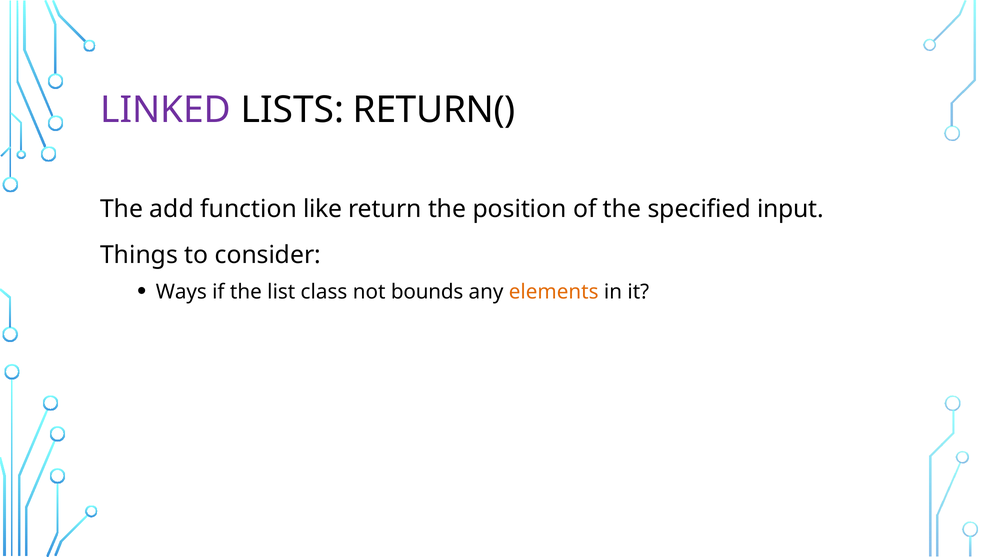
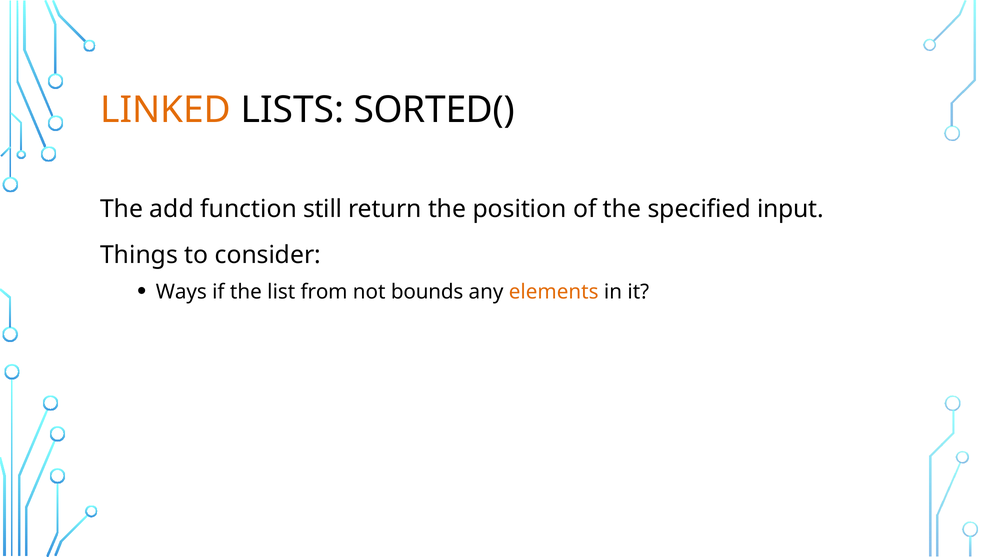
LINKED colour: purple -> orange
RETURN(: RETURN( -> SORTED(
like: like -> still
class: class -> from
